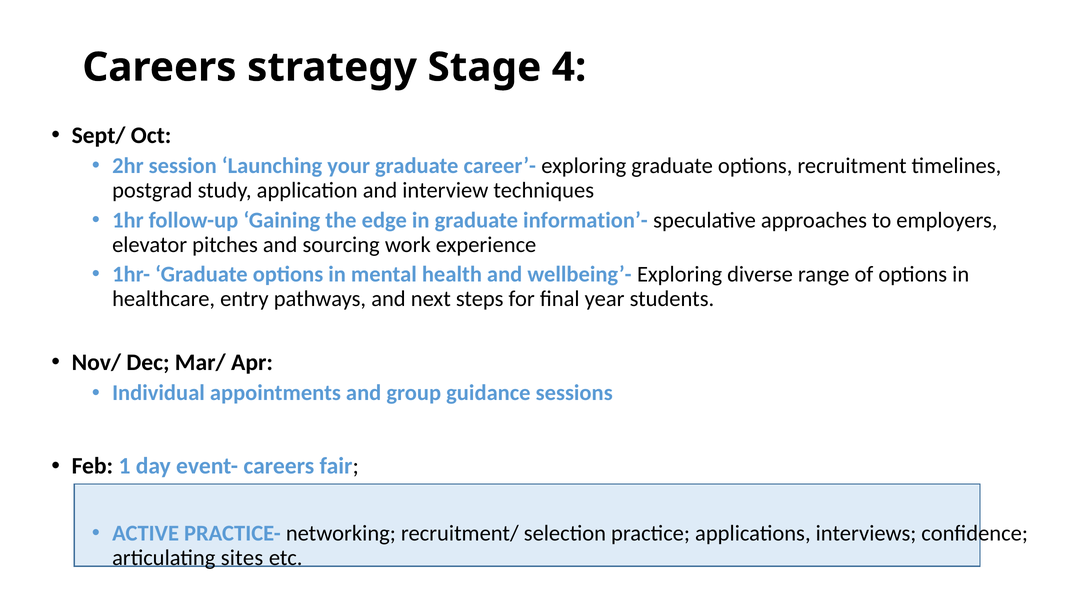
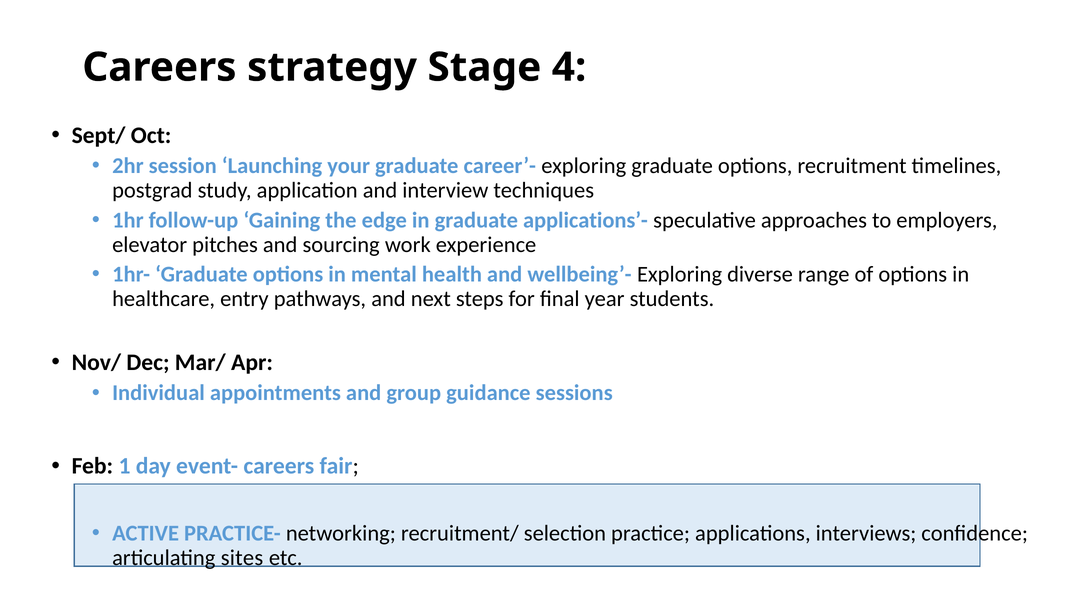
information’-: information’- -> applications’-
